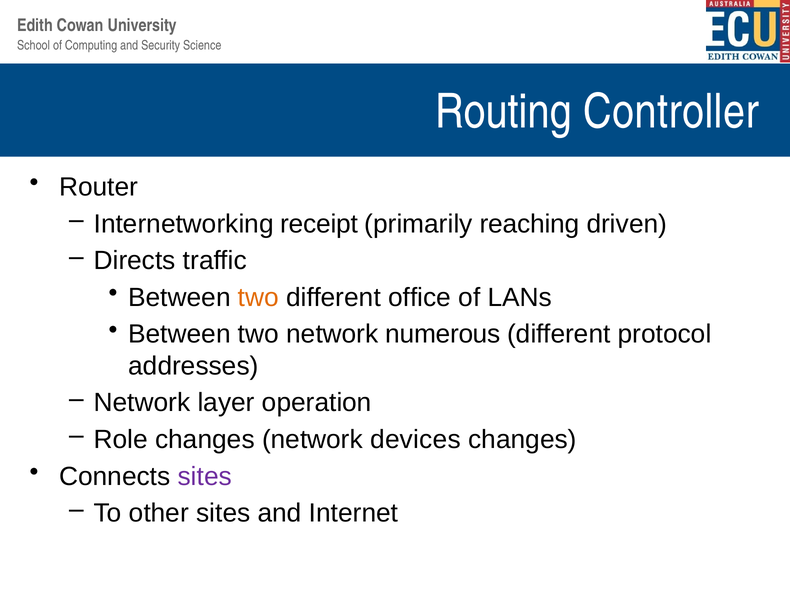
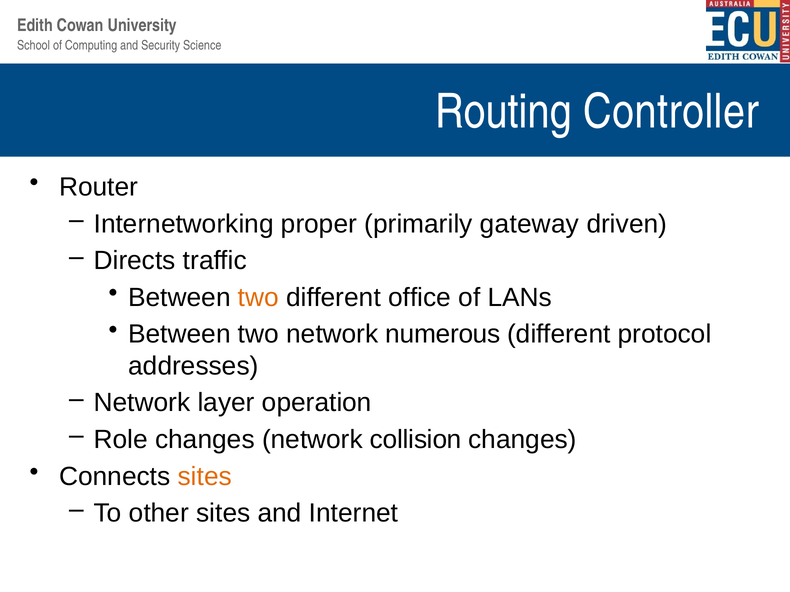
receipt: receipt -> proper
reaching: reaching -> gateway
devices: devices -> collision
sites at (205, 477) colour: purple -> orange
